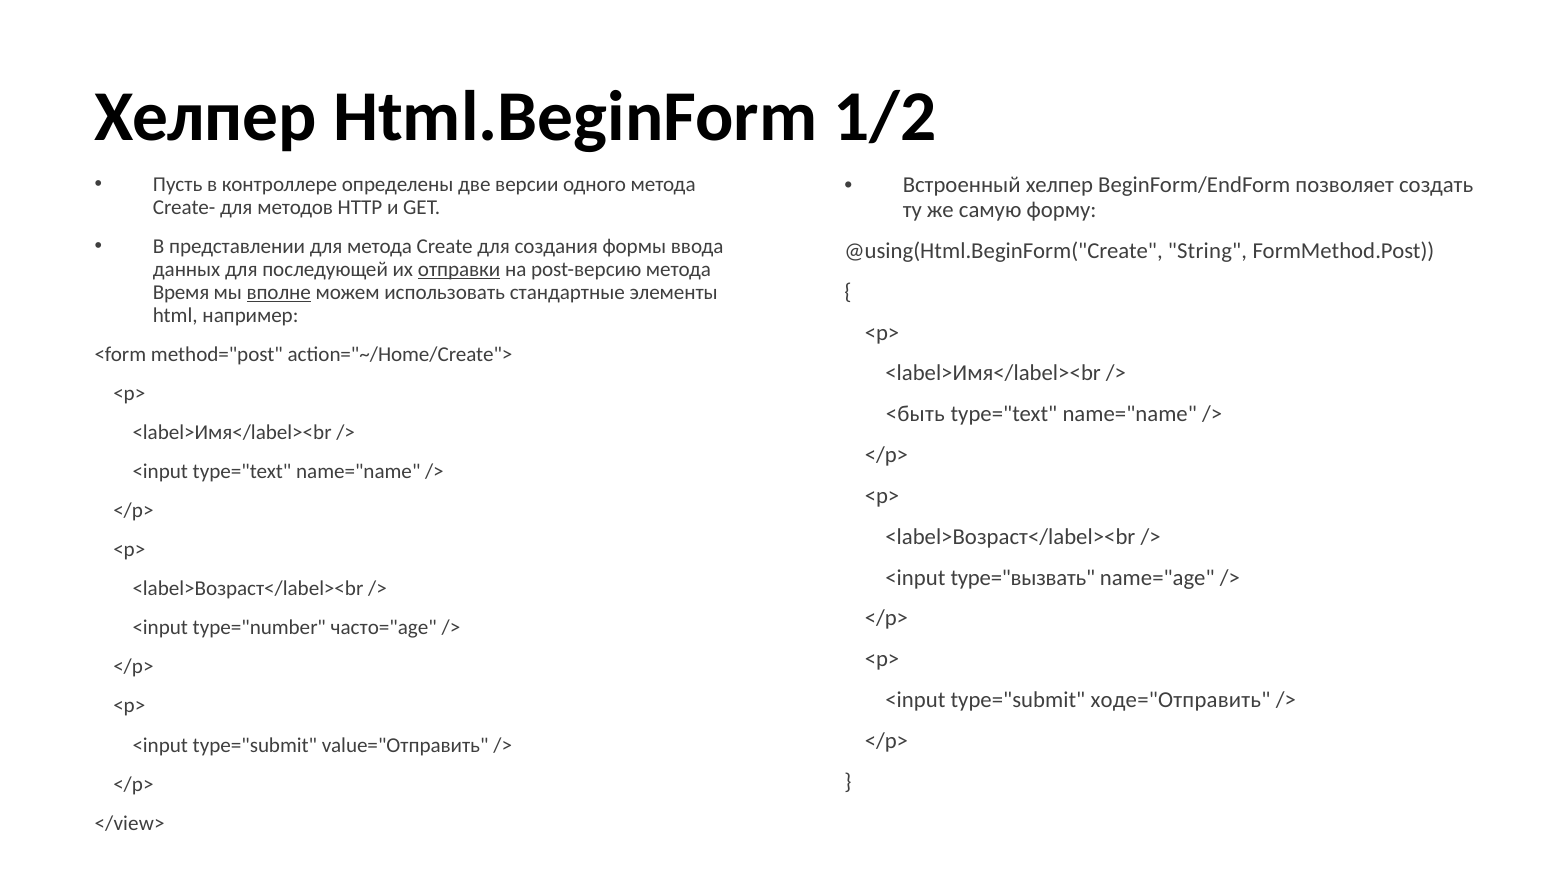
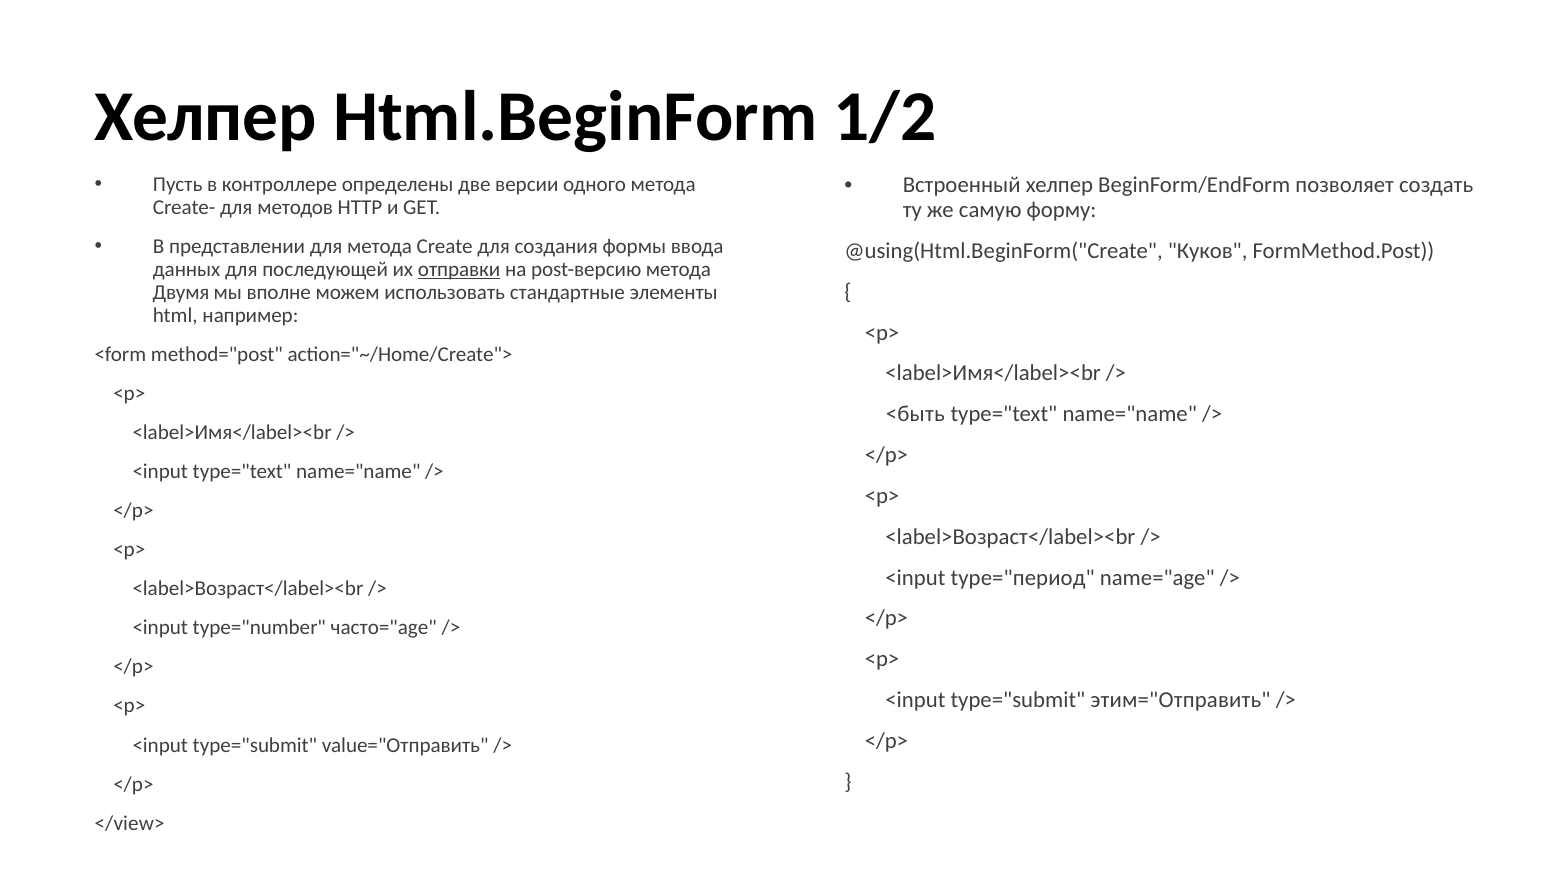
String: String -> Куков
Время: Время -> Двумя
вполне underline: present -> none
type="вызвать: type="вызвать -> type="период
ходе="Отправить: ходе="Отправить -> этим="Отправить
